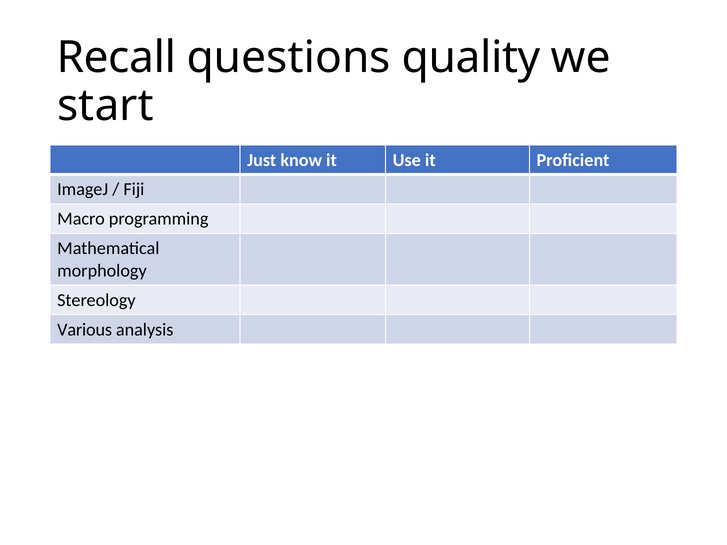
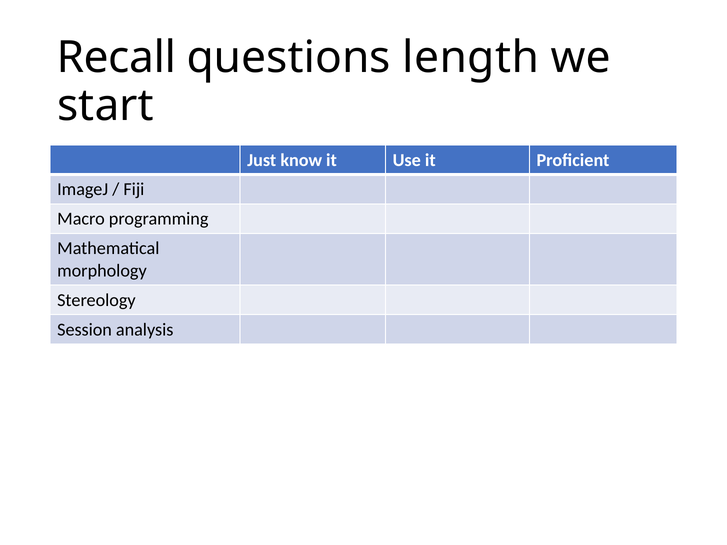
quality: quality -> length
Various: Various -> Session
